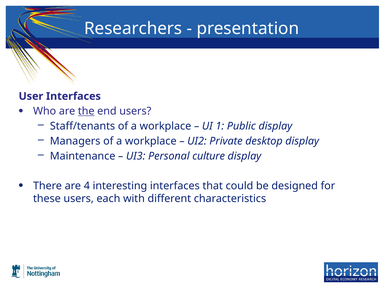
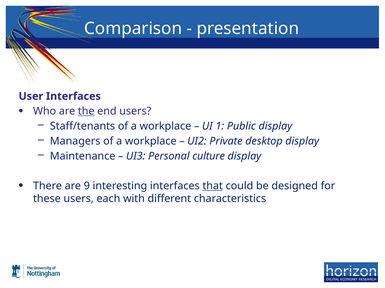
Researchers: Researchers -> Comparison
4: 4 -> 9
that underline: none -> present
